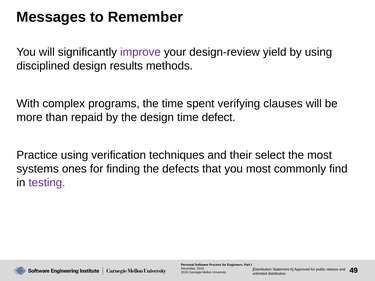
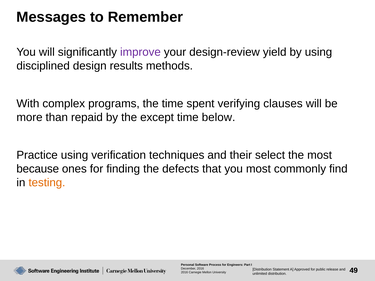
the design: design -> except
defect: defect -> below
systems: systems -> because
testing colour: purple -> orange
